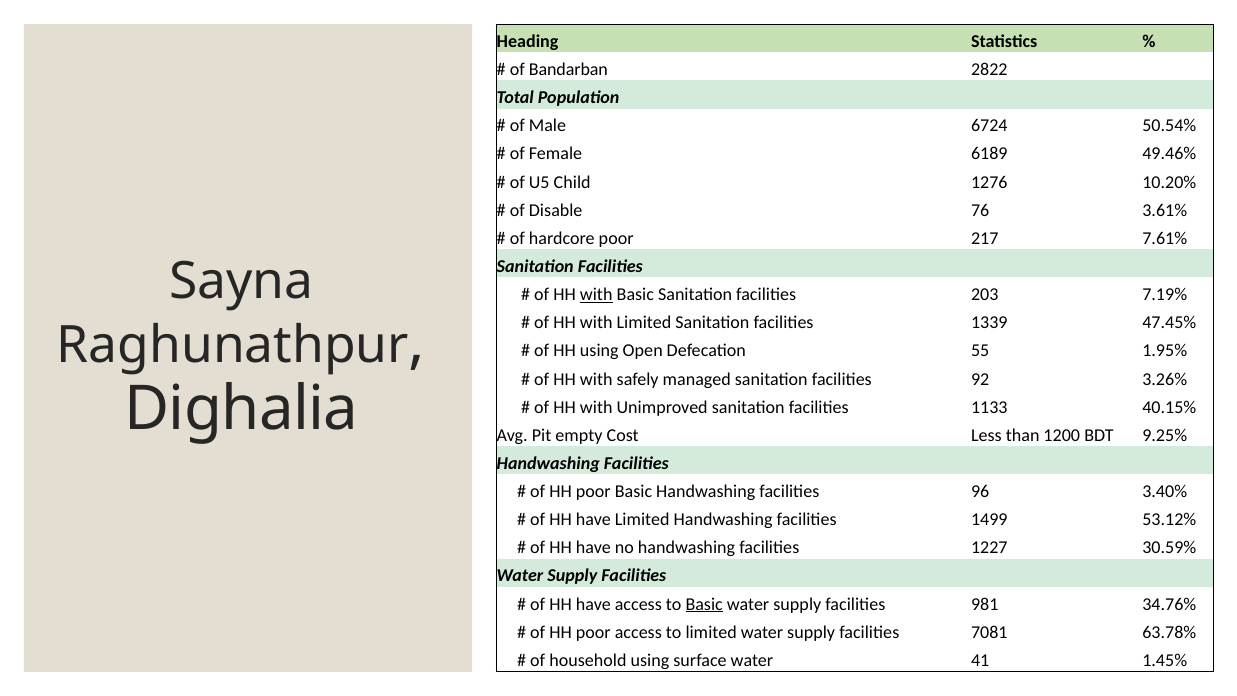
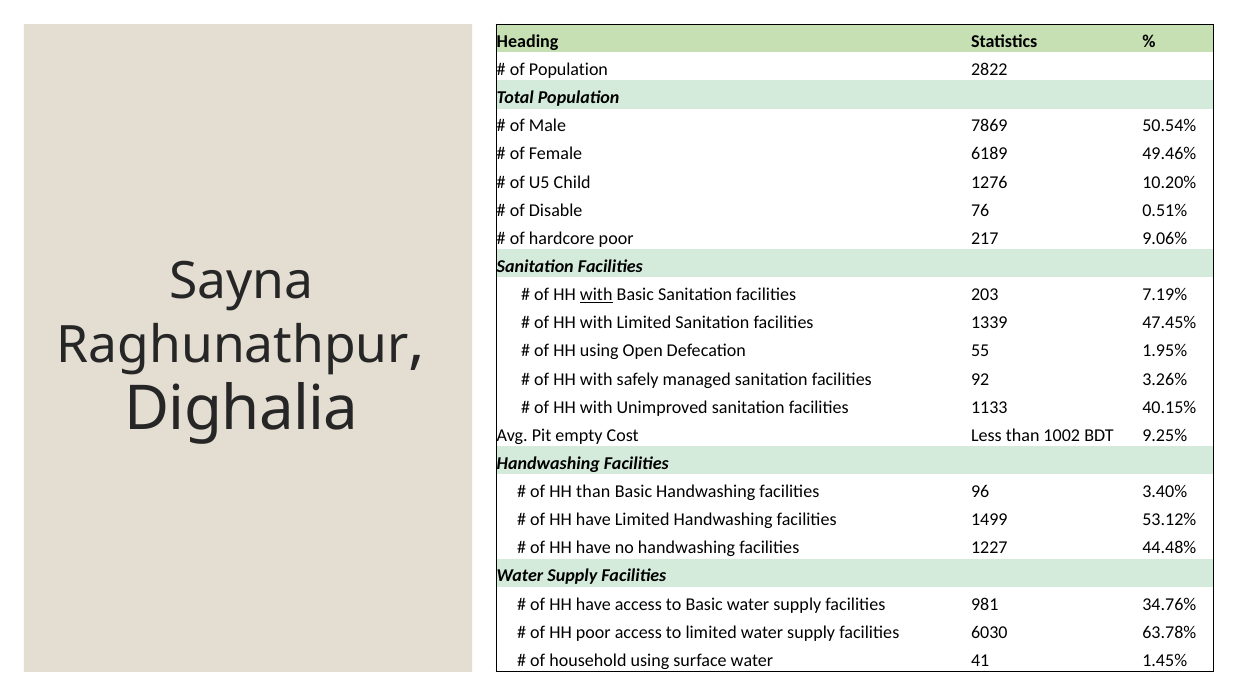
of Bandarban: Bandarban -> Population
6724: 6724 -> 7869
3.61%: 3.61% -> 0.51%
7.61%: 7.61% -> 9.06%
1200: 1200 -> 1002
poor at (593, 491): poor -> than
30.59%: 30.59% -> 44.48%
Basic at (704, 604) underline: present -> none
7081: 7081 -> 6030
